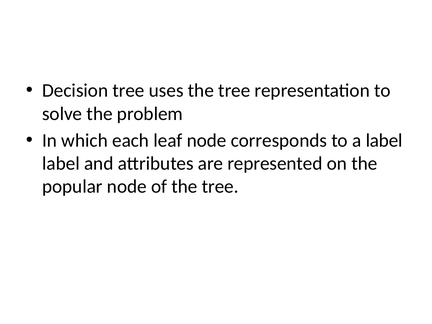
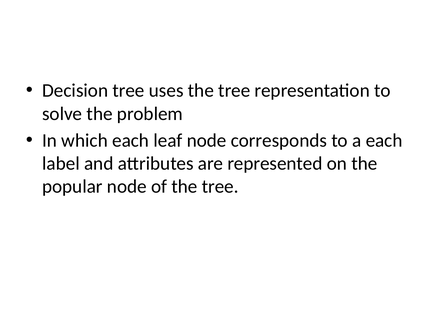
a label: label -> each
